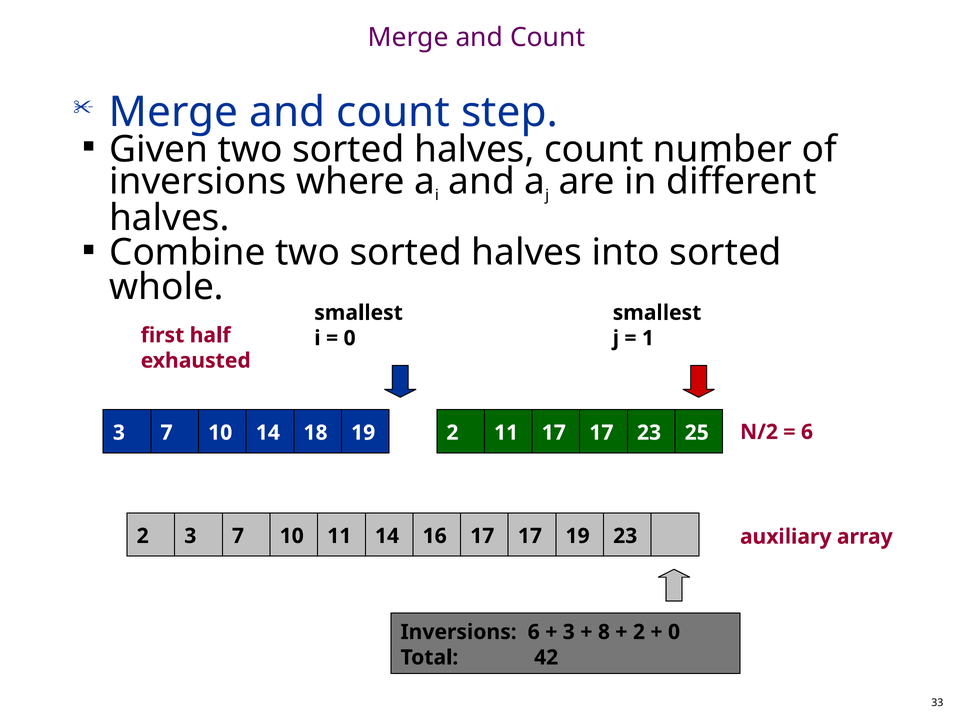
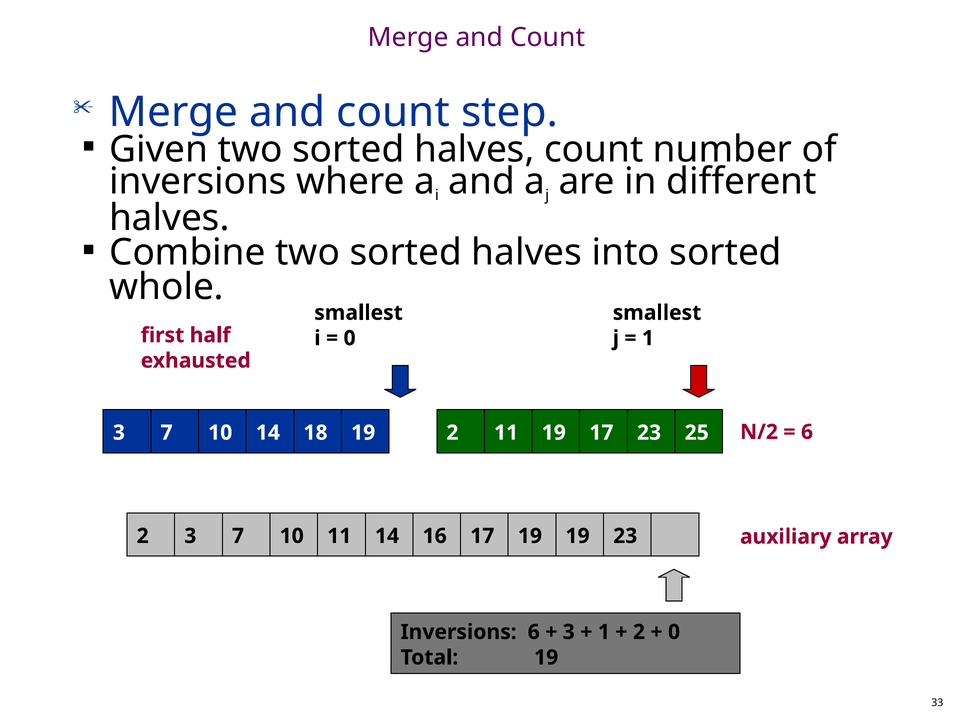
7 17: 17 -> 19
3 17: 17 -> 19
8 at (604, 632): 8 -> 1
Total 42: 42 -> 19
